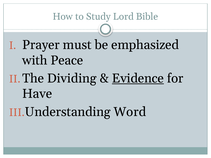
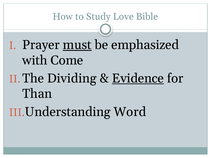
Lord: Lord -> Love
must underline: none -> present
Peace: Peace -> Come
Have: Have -> Than
